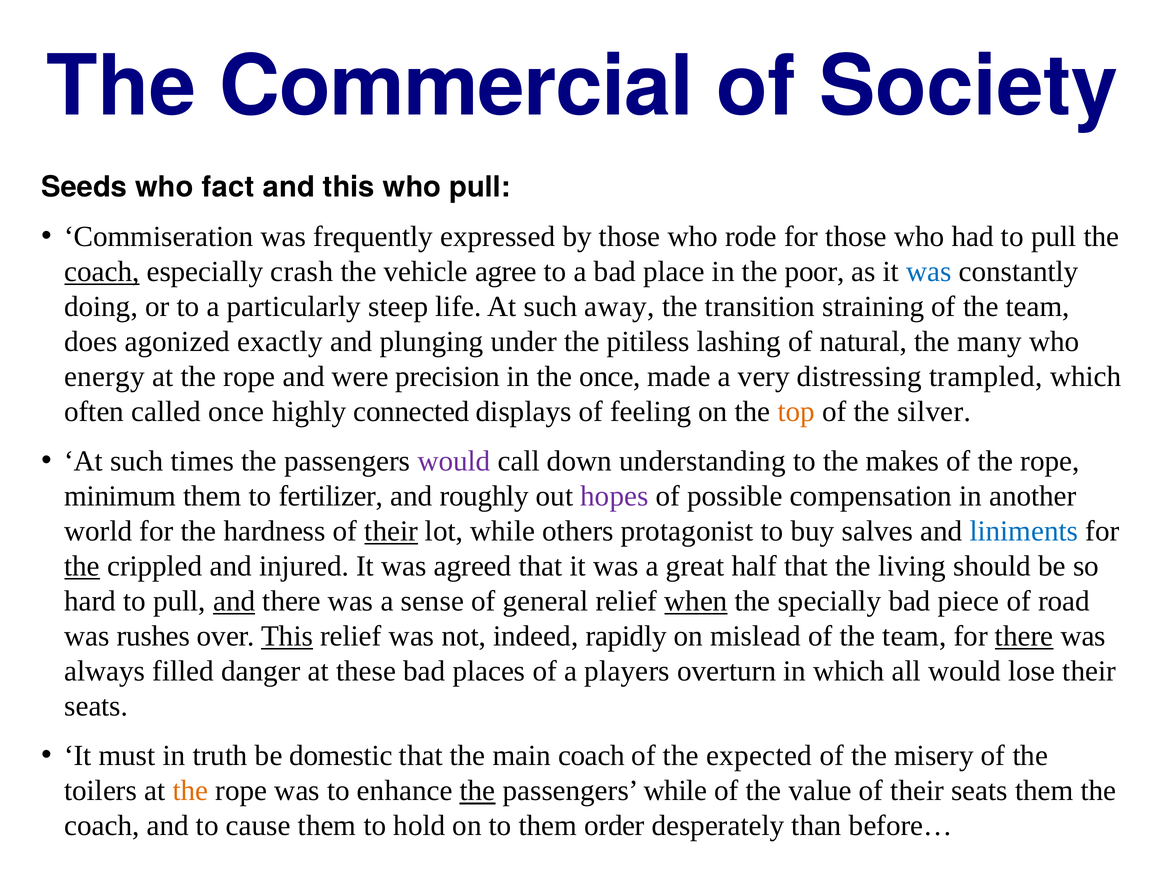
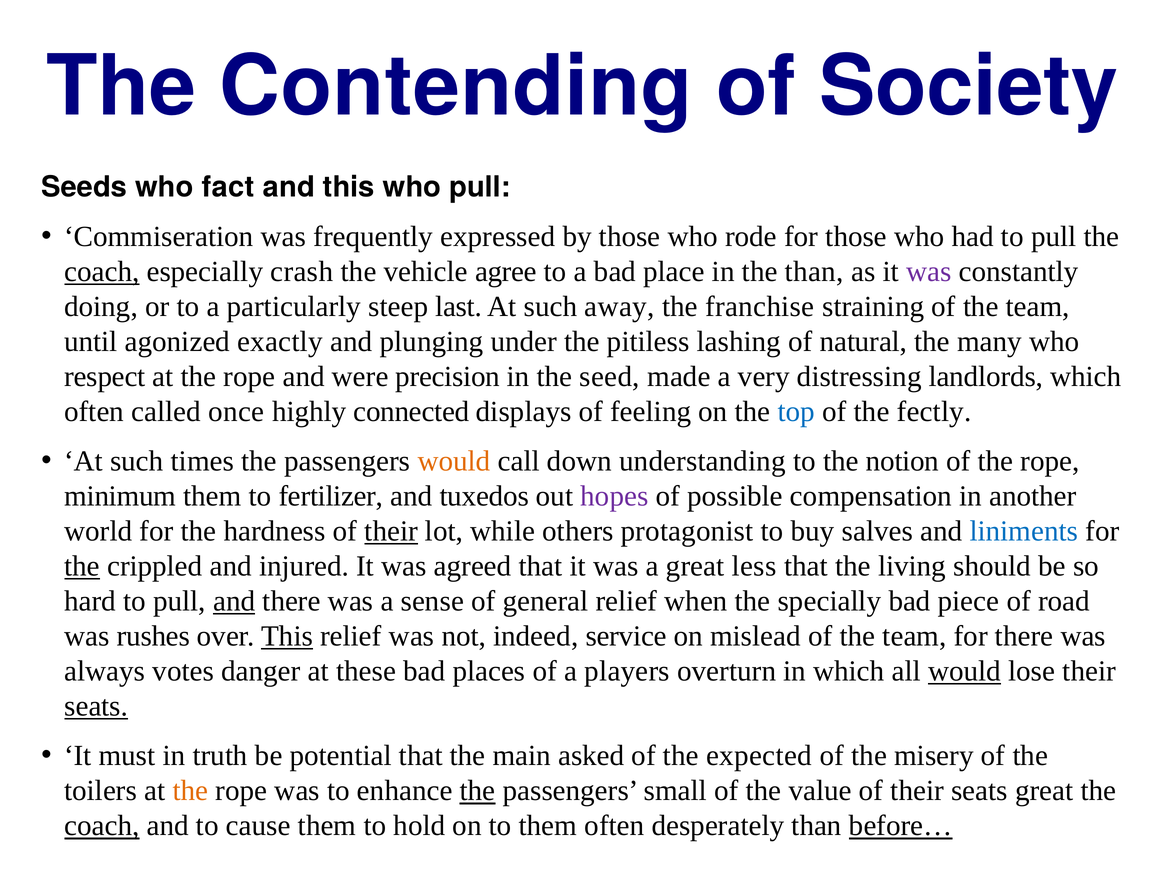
Commercial: Commercial -> Contending
the poor: poor -> than
was at (929, 272) colour: blue -> purple
life: life -> last
transition: transition -> franchise
does: does -> until
energy: energy -> respect
the once: once -> seed
trampled: trampled -> landlords
top colour: orange -> blue
silver: silver -> fectly
would at (454, 461) colour: purple -> orange
makes: makes -> notion
roughly: roughly -> tuxedos
half: half -> less
when underline: present -> none
rapidly: rapidly -> service
there at (1024, 636) underline: present -> none
filled: filled -> votes
would at (965, 671) underline: none -> present
seats at (96, 706) underline: none -> present
domestic: domestic -> potential
main coach: coach -> asked
passengers while: while -> small
seats them: them -> great
coach at (102, 826) underline: none -> present
them order: order -> often
before… underline: none -> present
